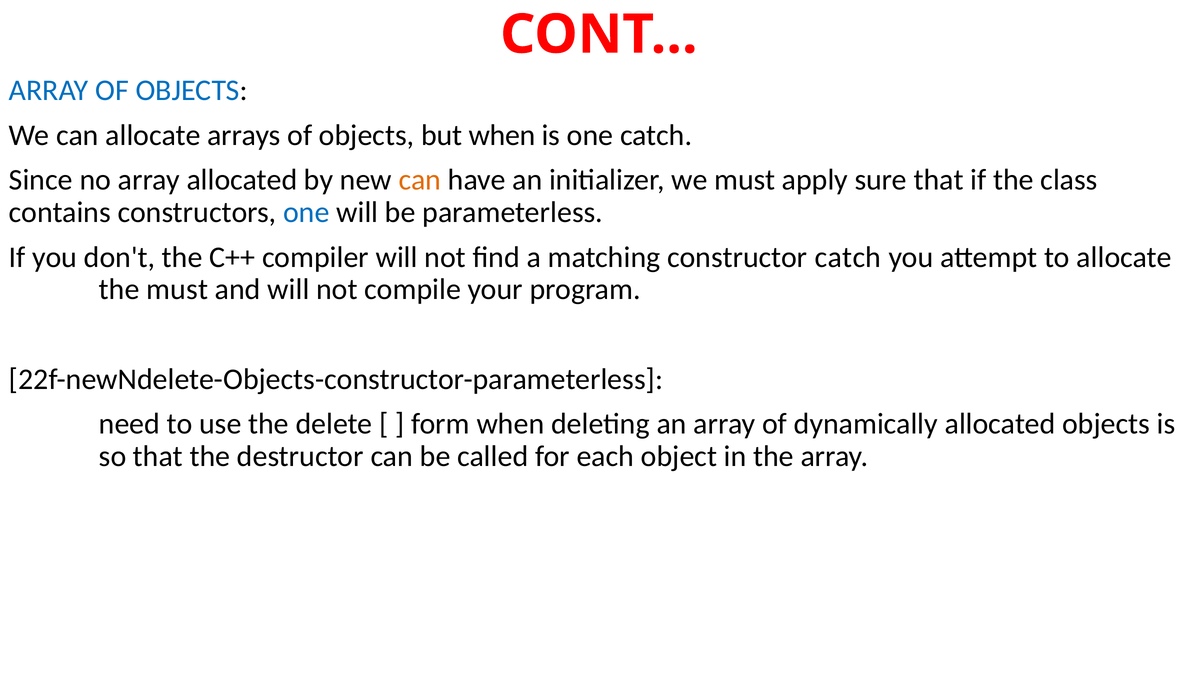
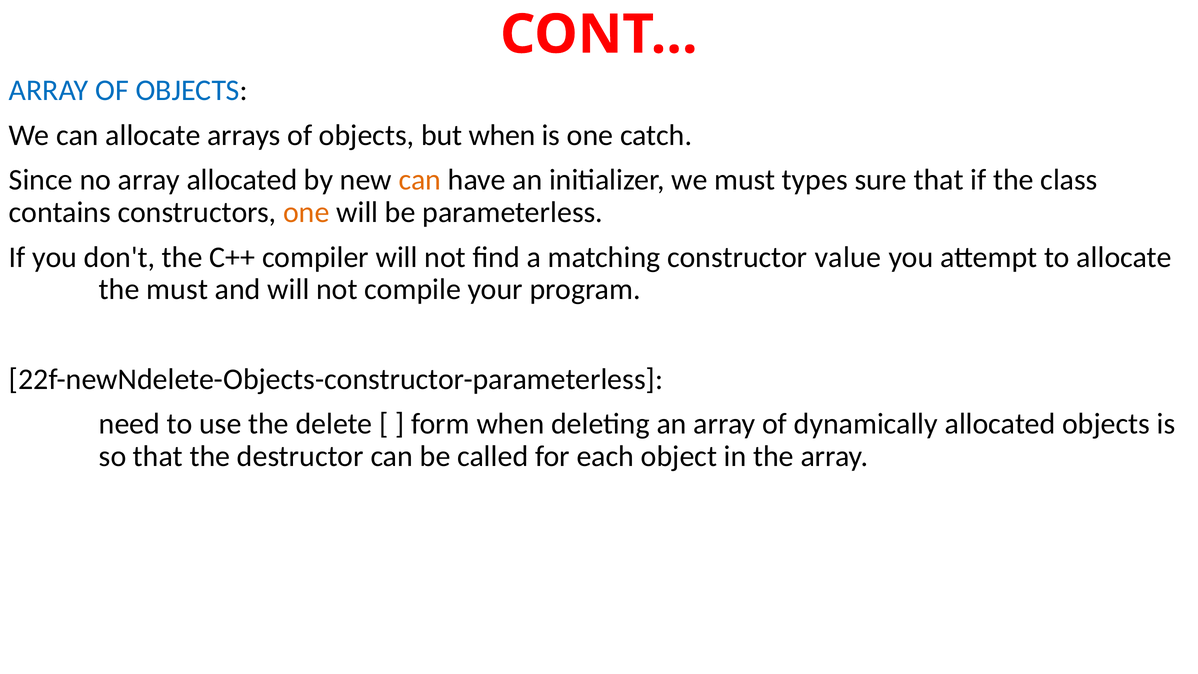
apply: apply -> types
one at (306, 212) colour: blue -> orange
constructor catch: catch -> value
